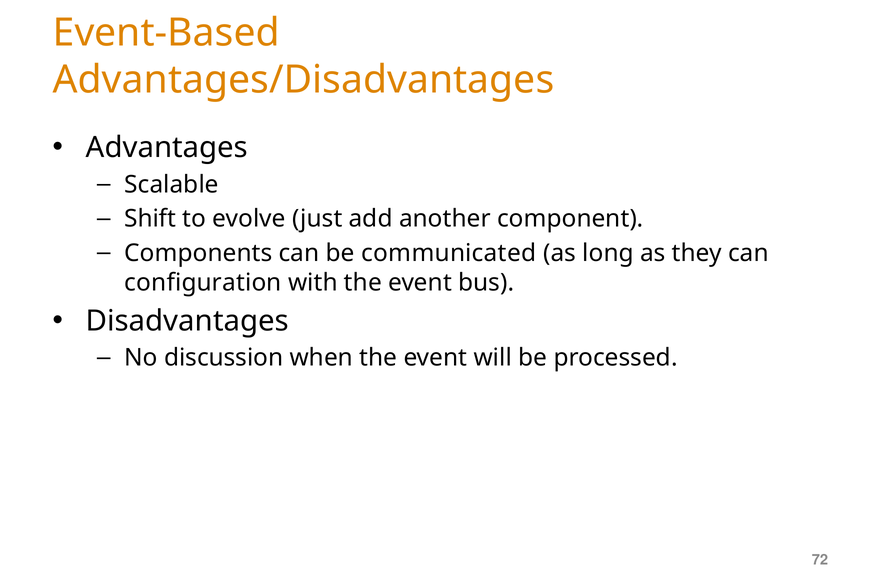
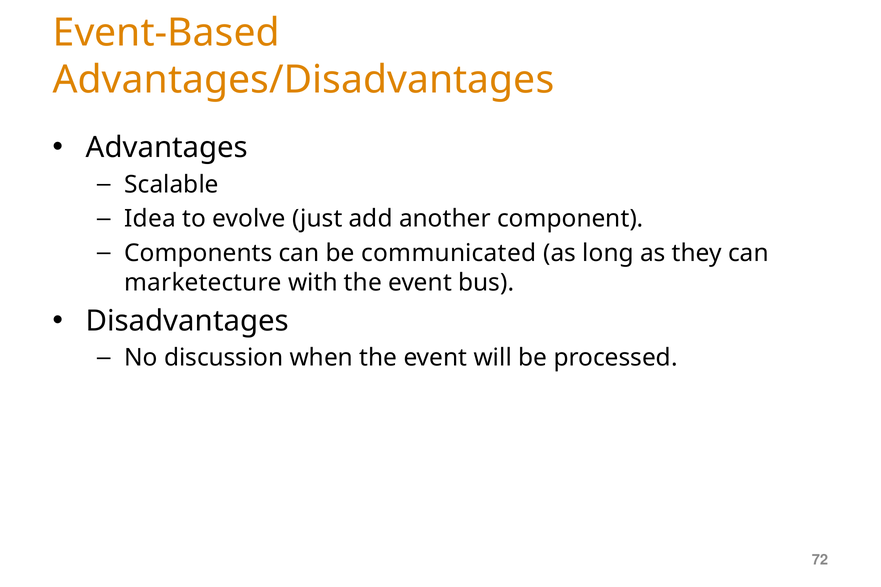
Shift: Shift -> Idea
configuration: configuration -> marketecture
